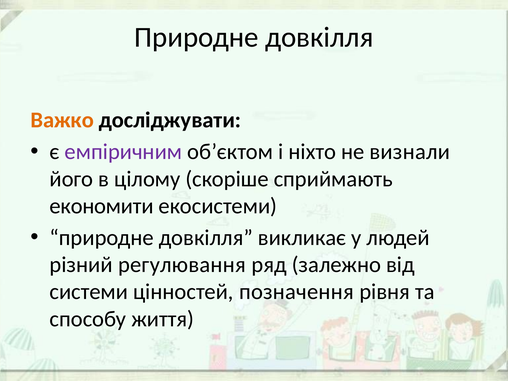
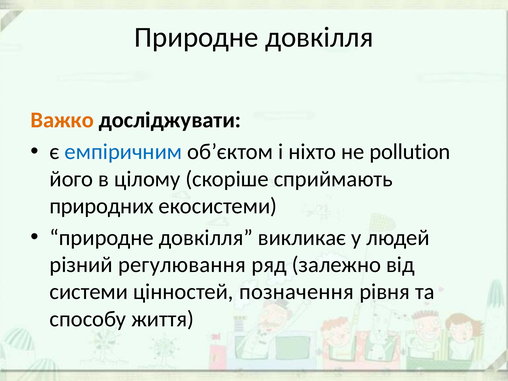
емпіричним colour: purple -> blue
визнали: визнали -> pollution
економити: економити -> природних
